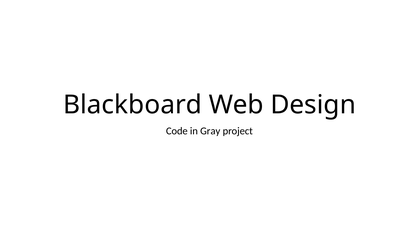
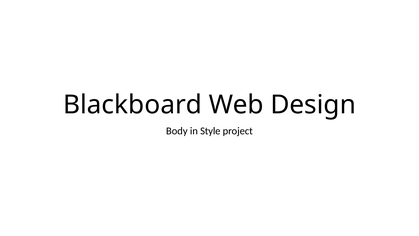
Code: Code -> Body
Gray: Gray -> Style
